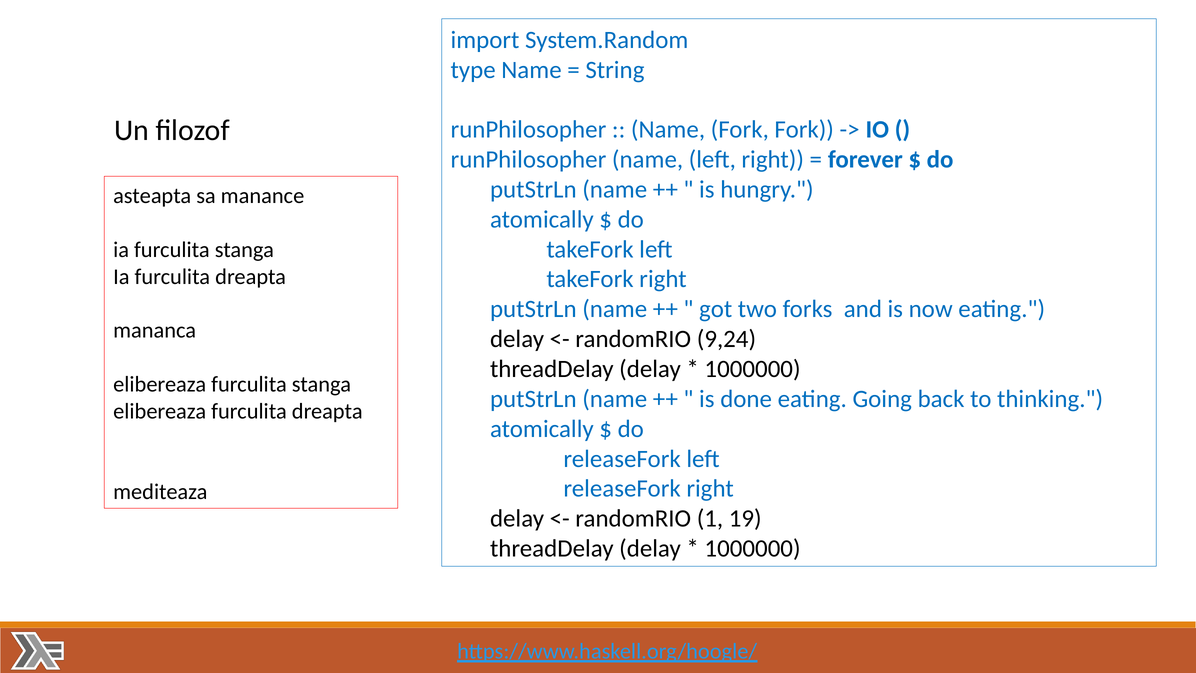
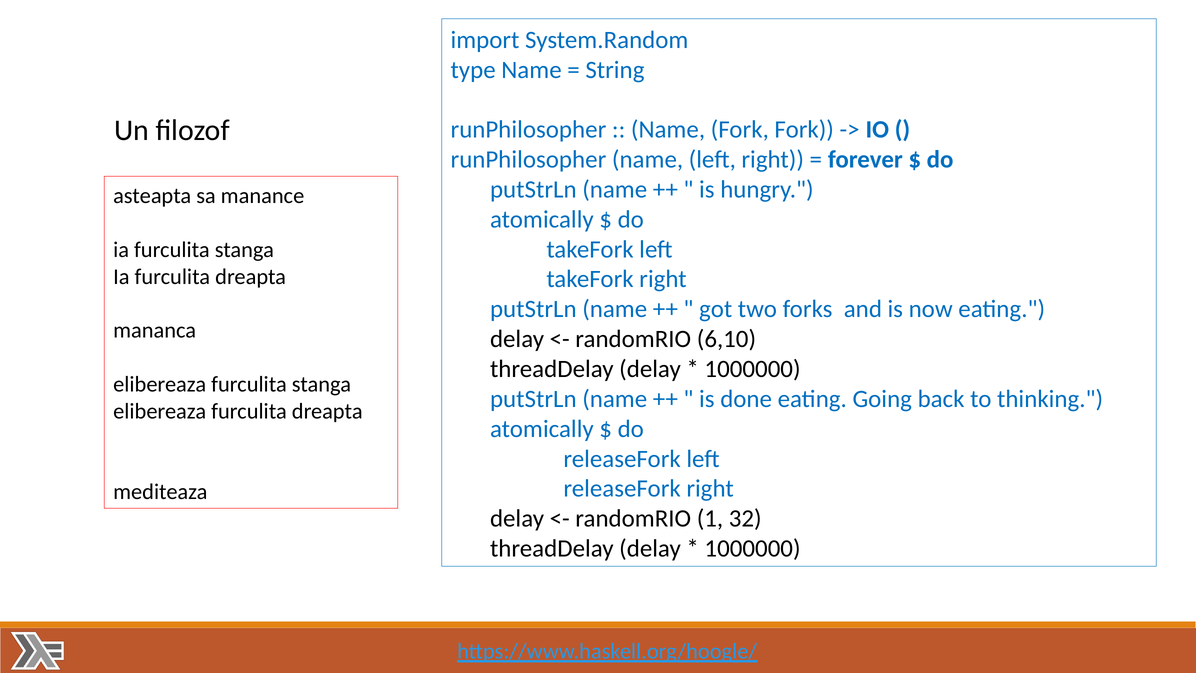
9,24: 9,24 -> 6,10
19: 19 -> 32
